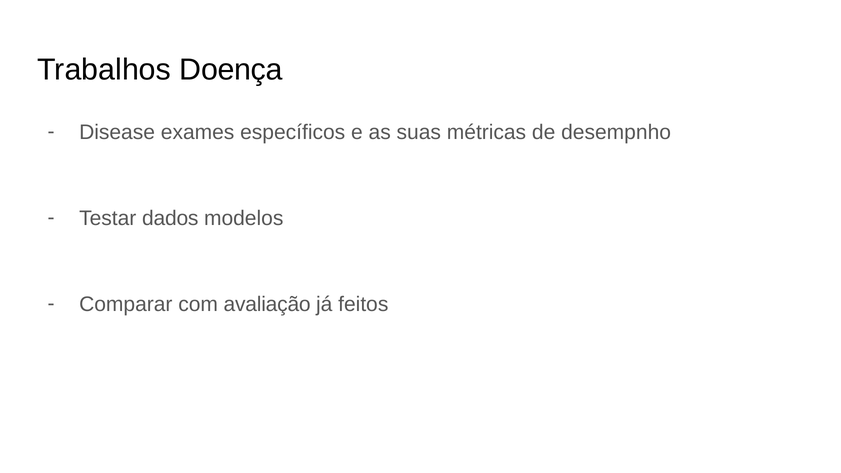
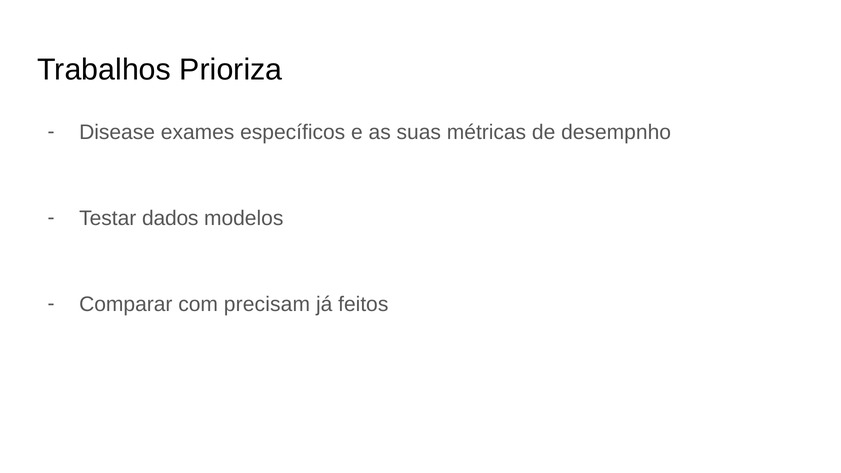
Doença: Doença -> Prioriza
avaliação: avaliação -> precisam
